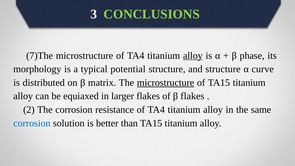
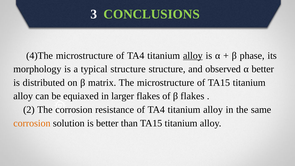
7)The: 7)The -> 4)The
typical potential: potential -> structure
and structure: structure -> observed
α curve: curve -> better
microstructure at (166, 83) underline: present -> none
corrosion at (32, 123) colour: blue -> orange
